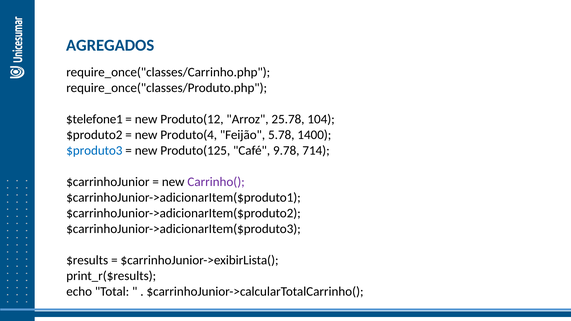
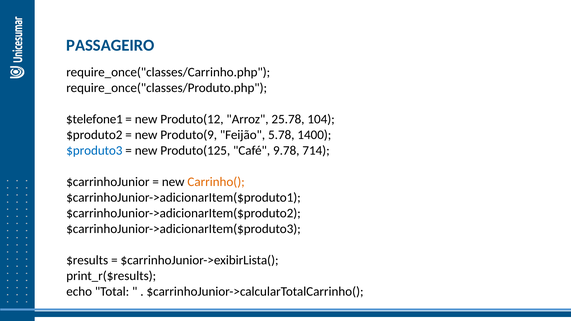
AGREGADOS: AGREGADOS -> PASSAGEIRO
Produto(4: Produto(4 -> Produto(9
Carrinho( colour: purple -> orange
